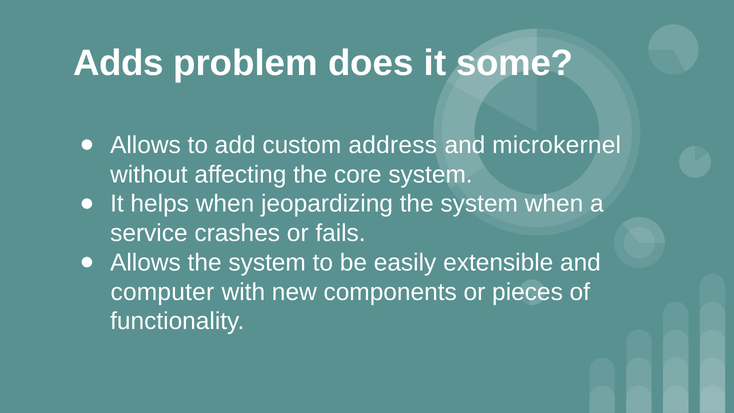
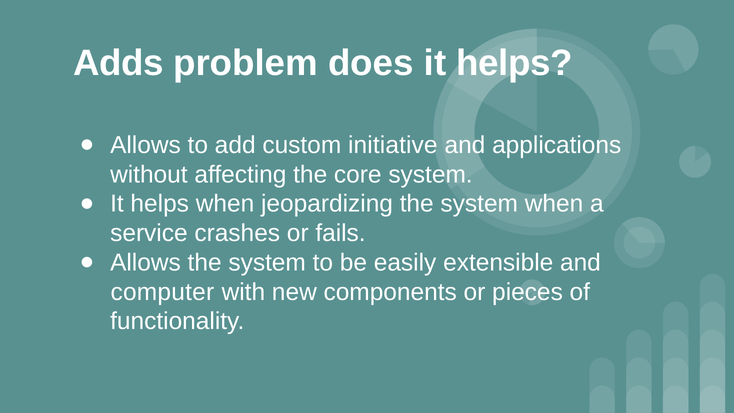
does it some: some -> helps
address: address -> initiative
microkernel: microkernel -> applications
